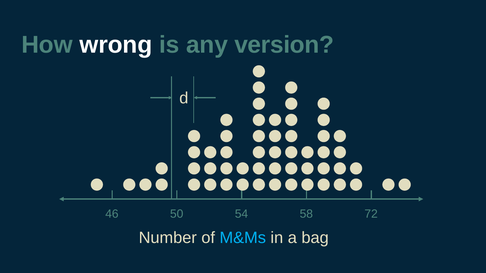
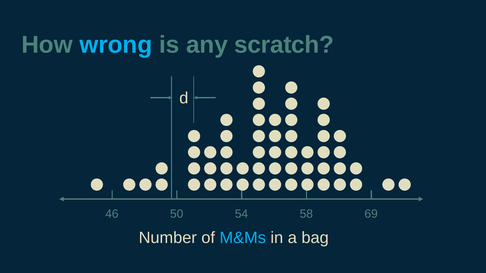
wrong colour: white -> light blue
version: version -> scratch
72: 72 -> 69
